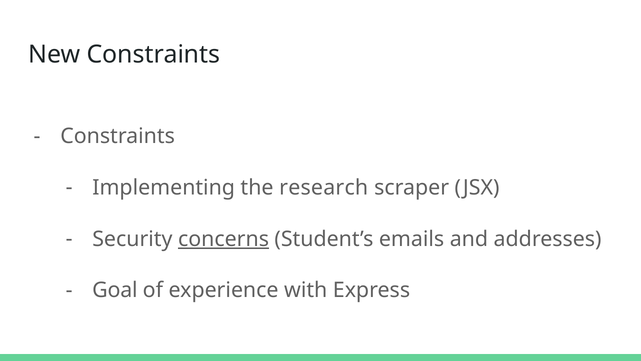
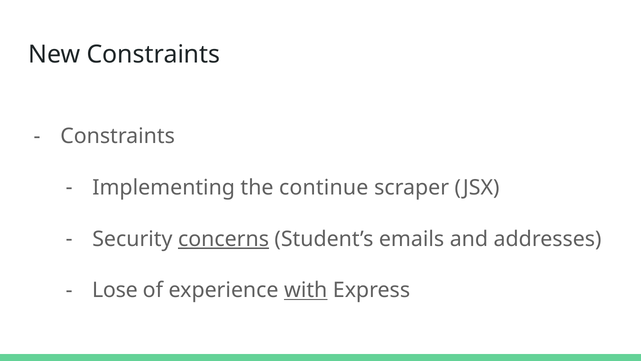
research: research -> continue
Goal: Goal -> Lose
with underline: none -> present
